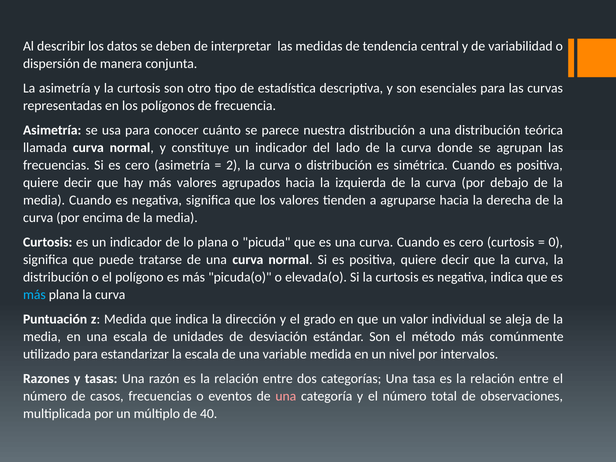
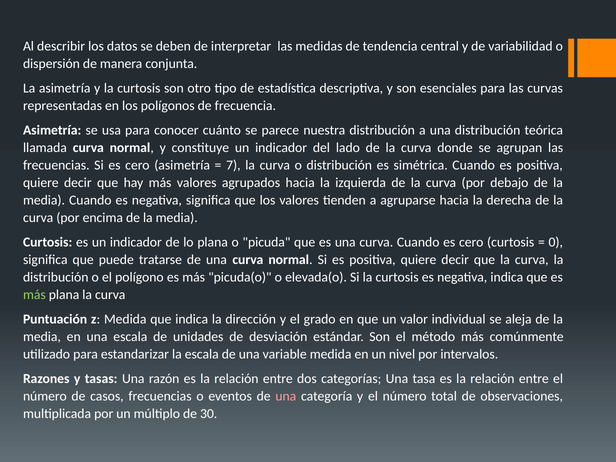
2: 2 -> 7
más at (34, 295) colour: light blue -> light green
40: 40 -> 30
